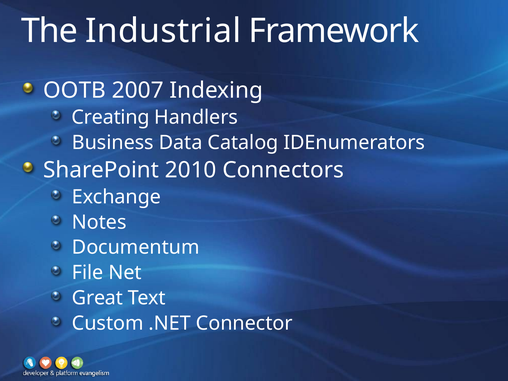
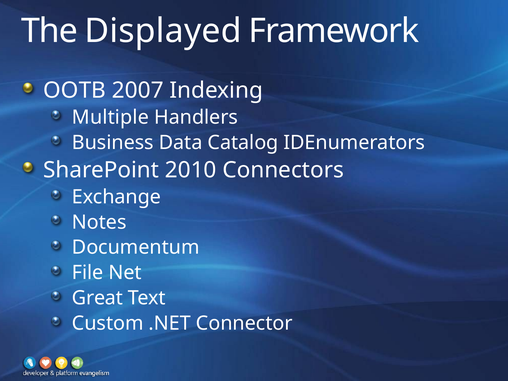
Industrial: Industrial -> Displayed
Creating: Creating -> Multiple
